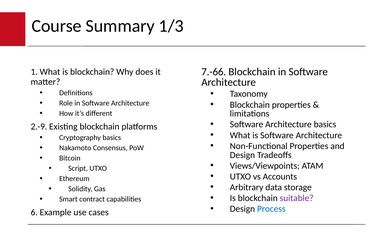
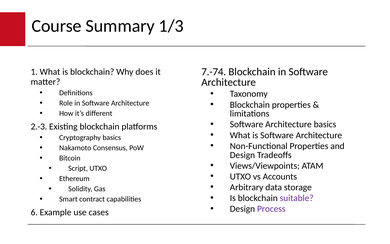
7.-66: 7.-66 -> 7.-74
2.-9: 2.-9 -> 2.-3
Process colour: blue -> purple
